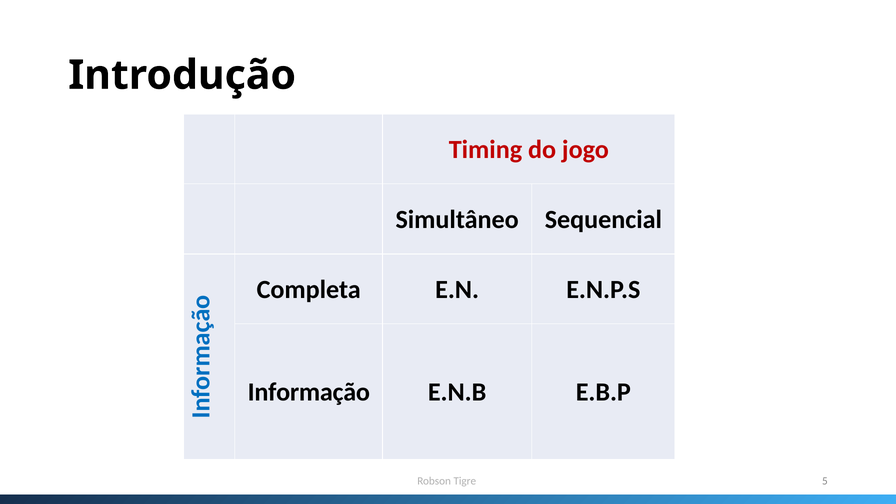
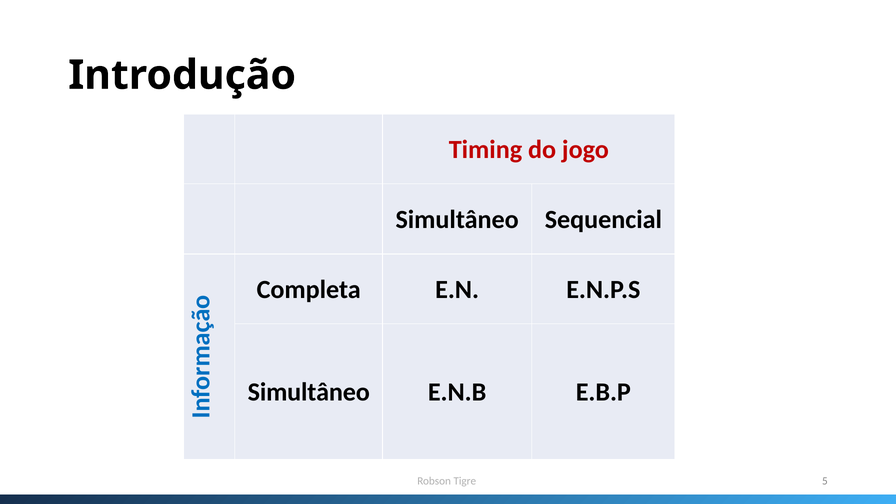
Informação at (309, 392): Informação -> Simultâneo
